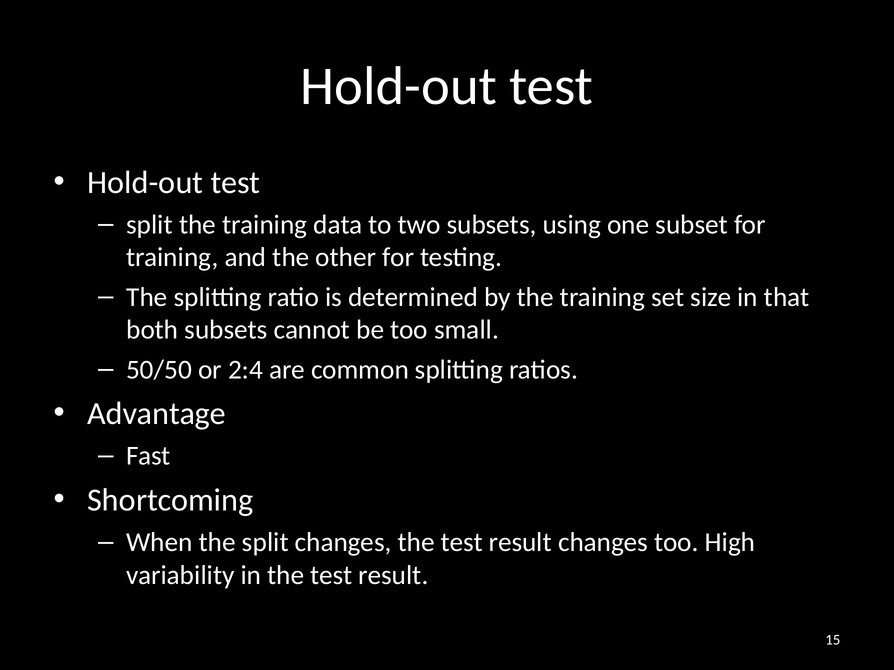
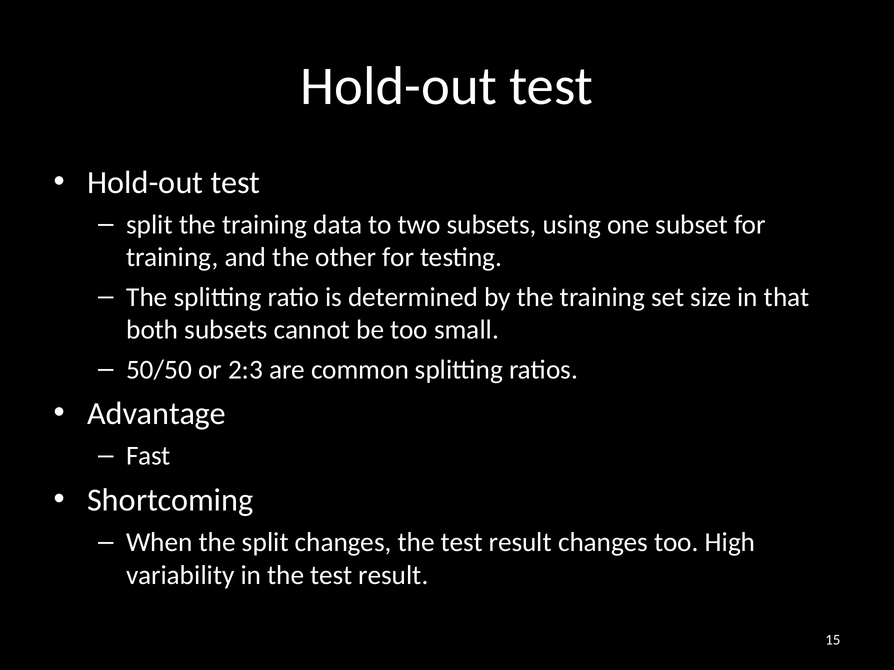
2:4: 2:4 -> 2:3
